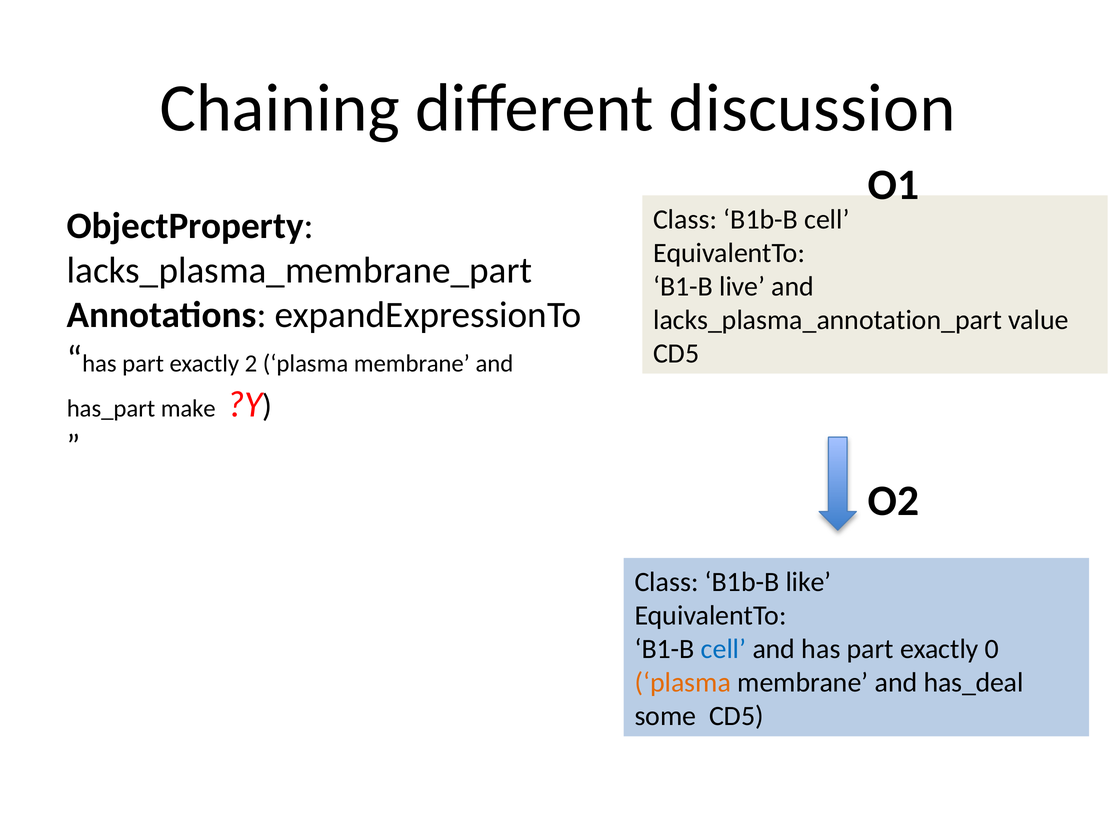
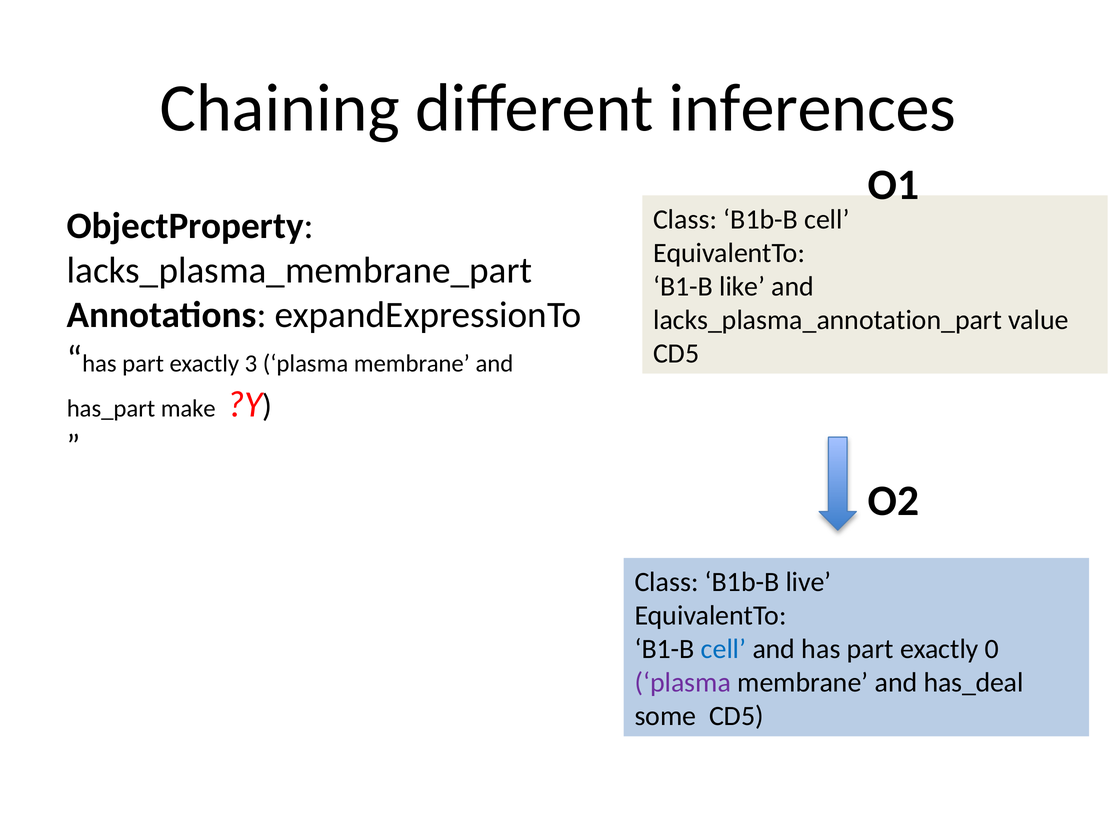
discussion: discussion -> inferences
live: live -> like
2: 2 -> 3
like: like -> live
plasma at (683, 683) colour: orange -> purple
